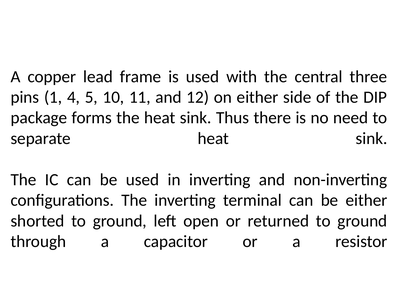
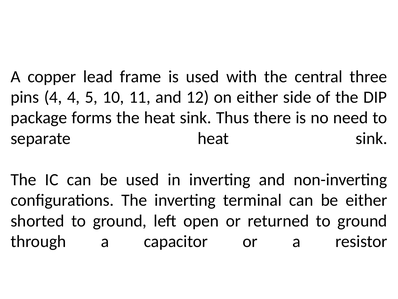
pins 1: 1 -> 4
